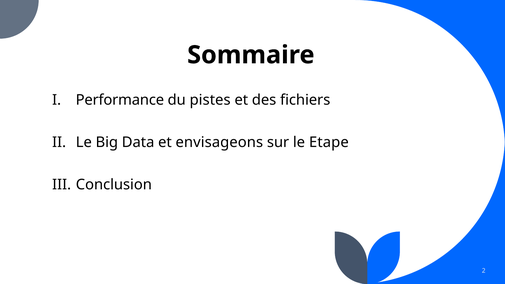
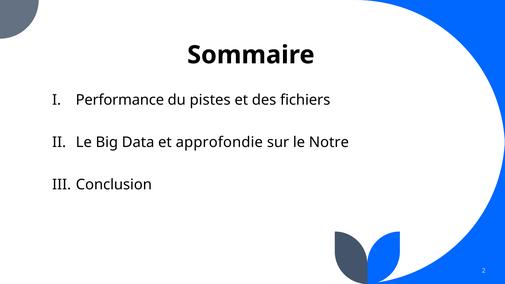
envisageons: envisageons -> approfondie
Etape: Etape -> Notre
